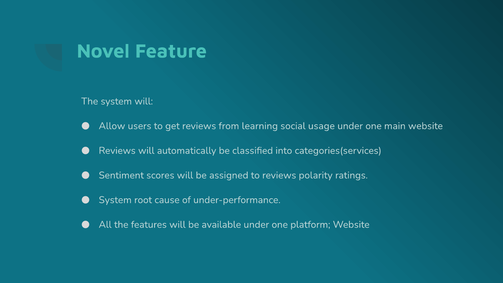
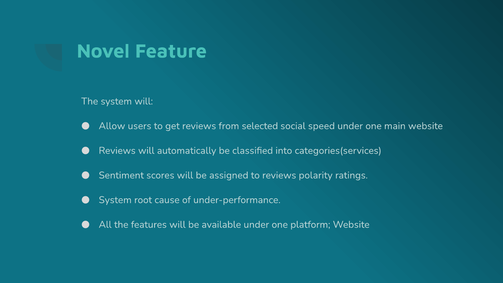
learning: learning -> selected
usage: usage -> speed
